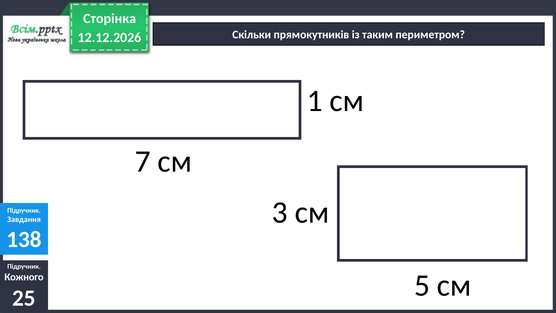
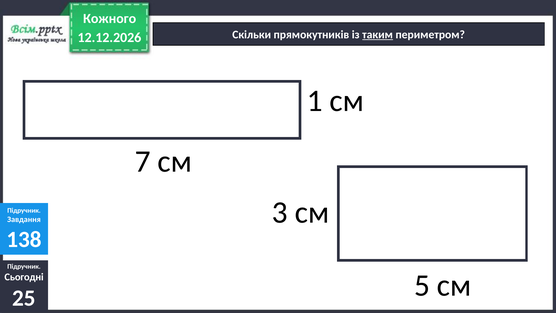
Сторінка: Сторінка -> Кожного
таким underline: none -> present
Кожного: Кожного -> Сьогодні
